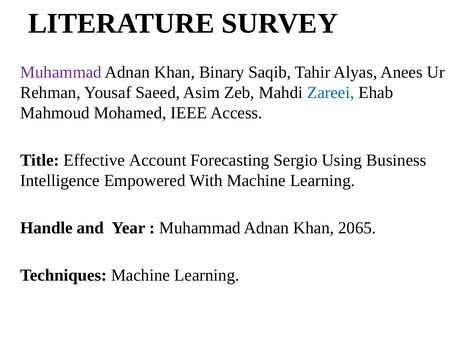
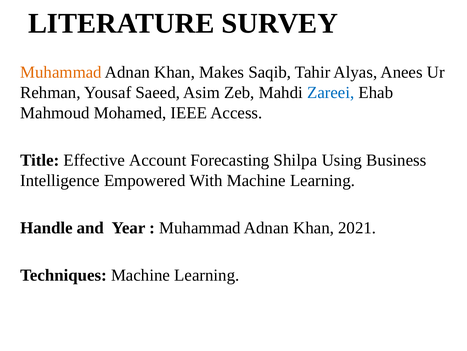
Muhammad at (61, 72) colour: purple -> orange
Binary: Binary -> Makes
Sergio: Sergio -> Shilpa
2065: 2065 -> 2021
